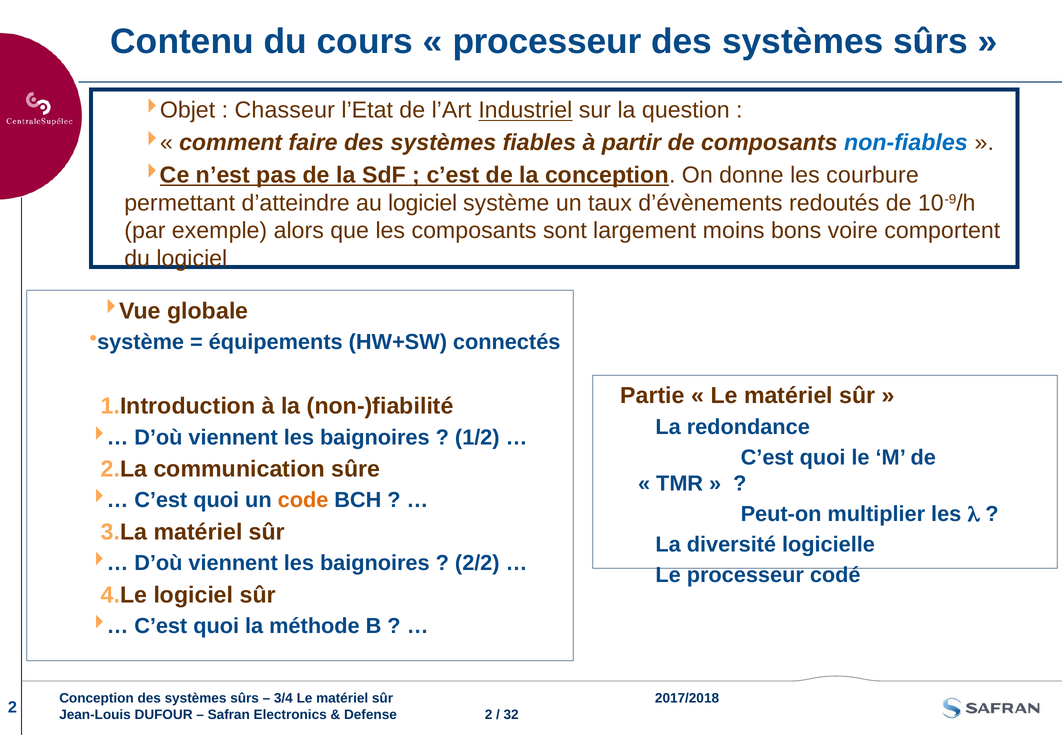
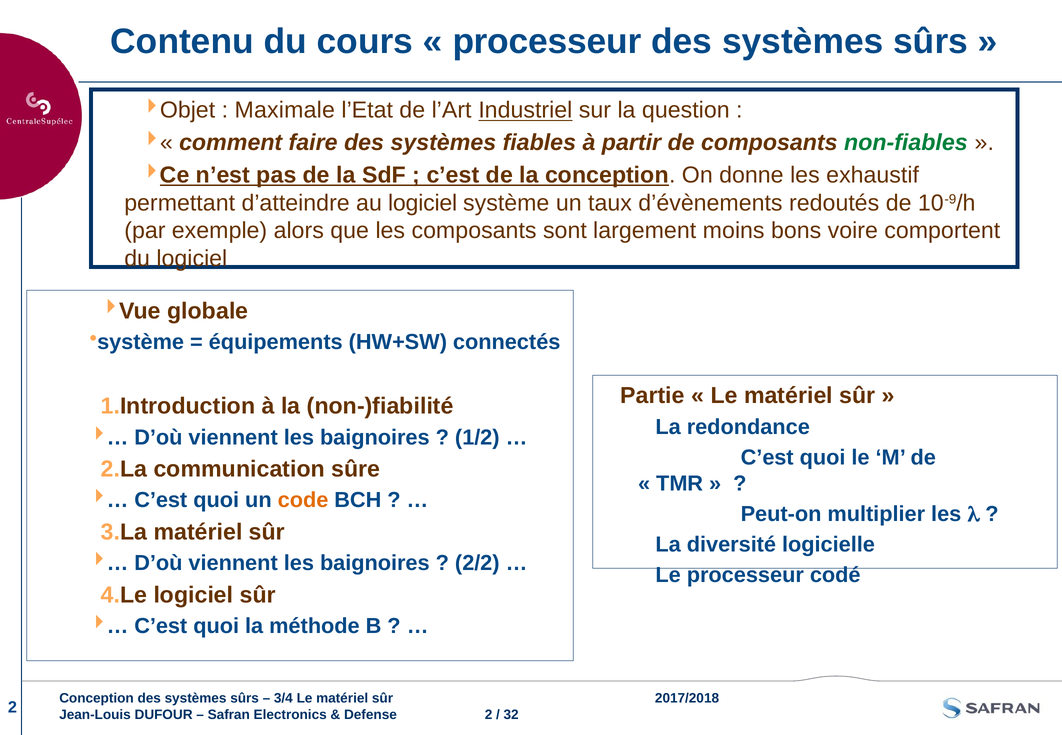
Chasseur: Chasseur -> Maximale
non-fiables colour: blue -> green
courbure: courbure -> exhaustif
